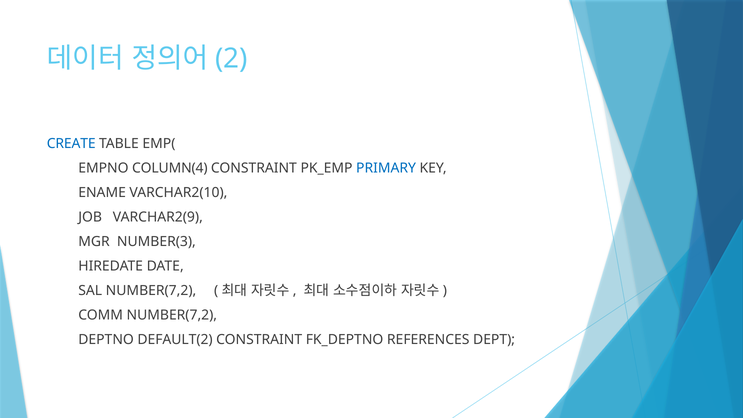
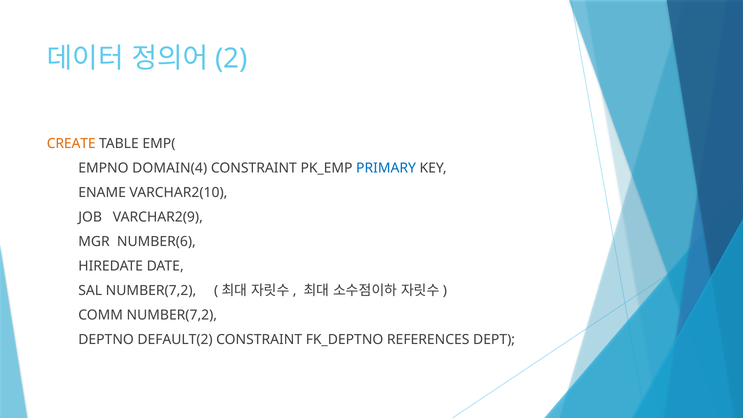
CREATE colour: blue -> orange
COLUMN(4: COLUMN(4 -> DOMAIN(4
NUMBER(3: NUMBER(3 -> NUMBER(6
